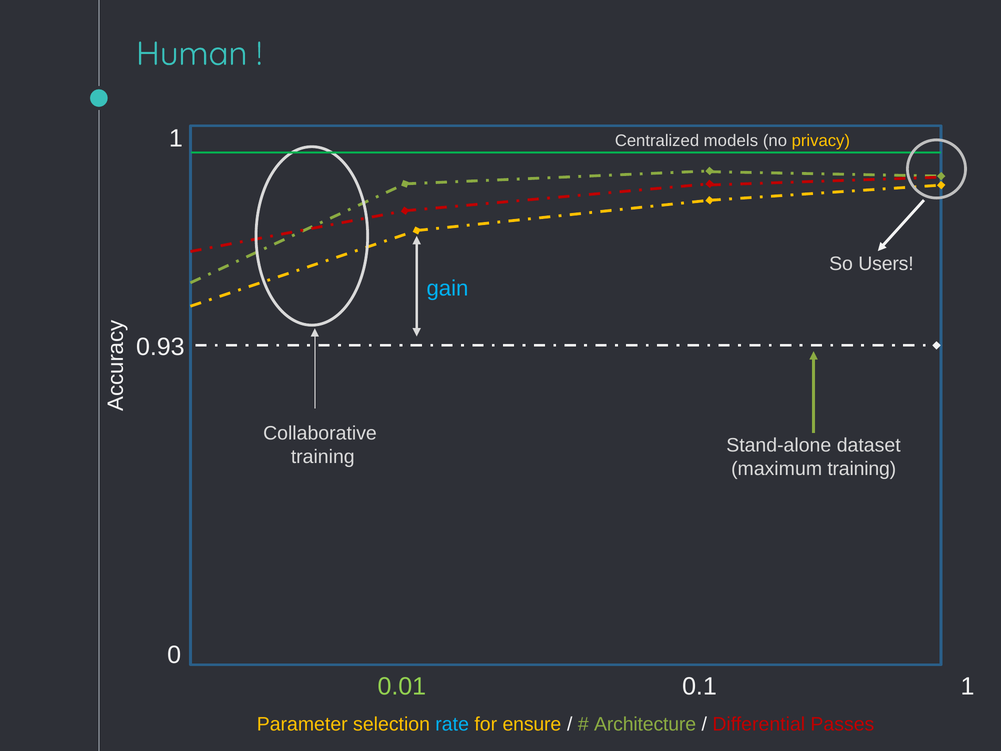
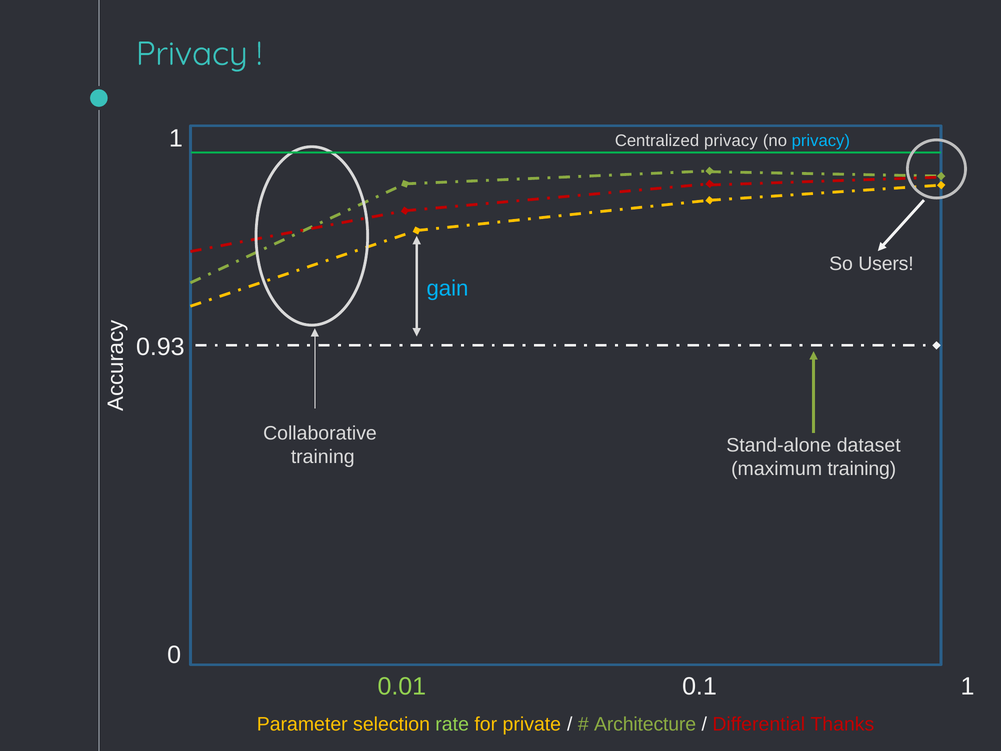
Human at (192, 54): Human -> Privacy
Centralized models: models -> privacy
privacy at (821, 141) colour: yellow -> light blue
rate colour: light blue -> light green
ensure: ensure -> private
Passes: Passes -> Thanks
